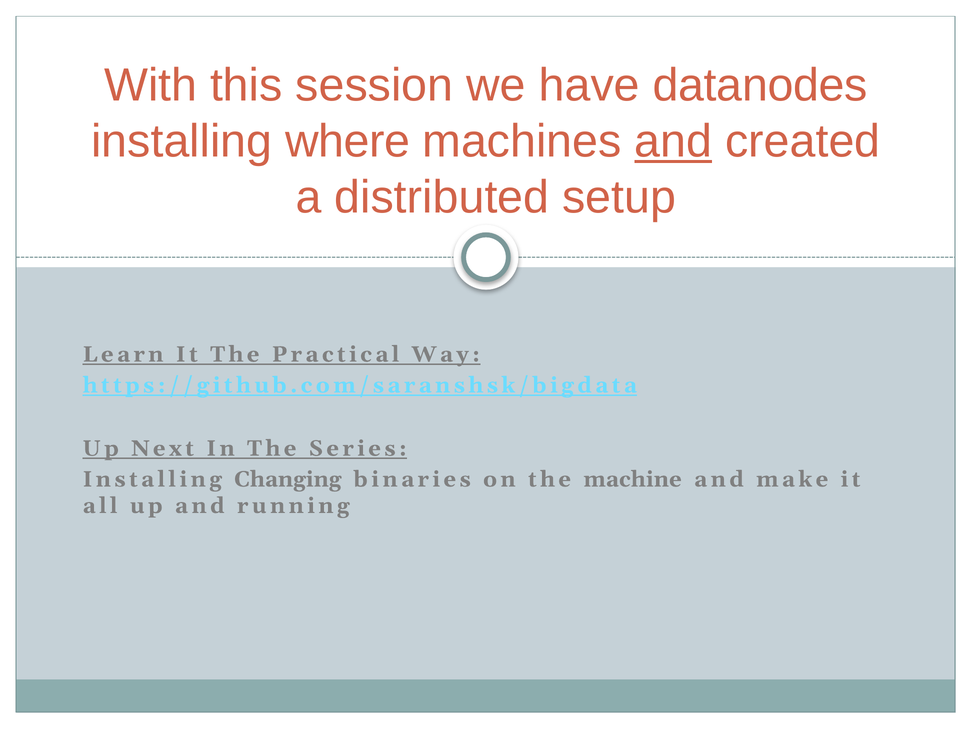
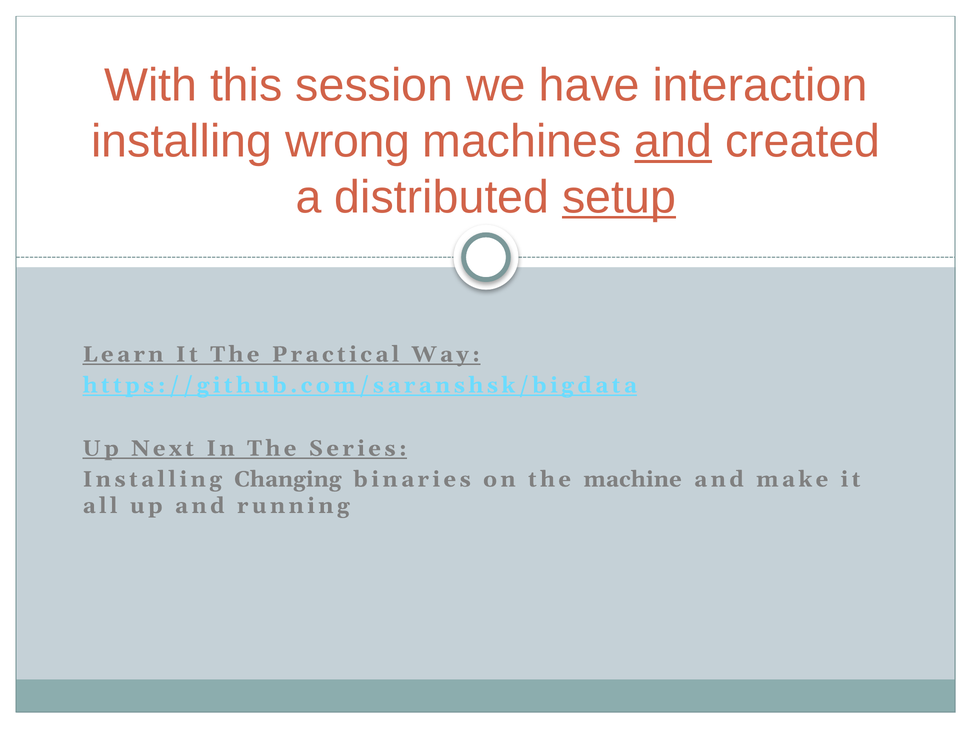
datanodes: datanodes -> interaction
where: where -> wrong
setup underline: none -> present
